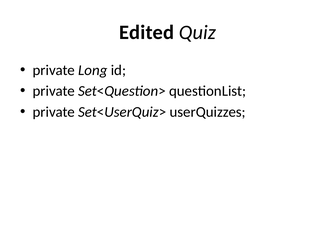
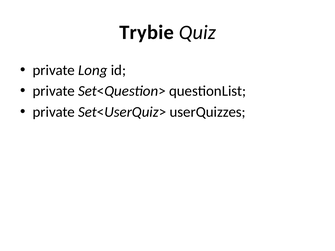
Edited: Edited -> Trybie
